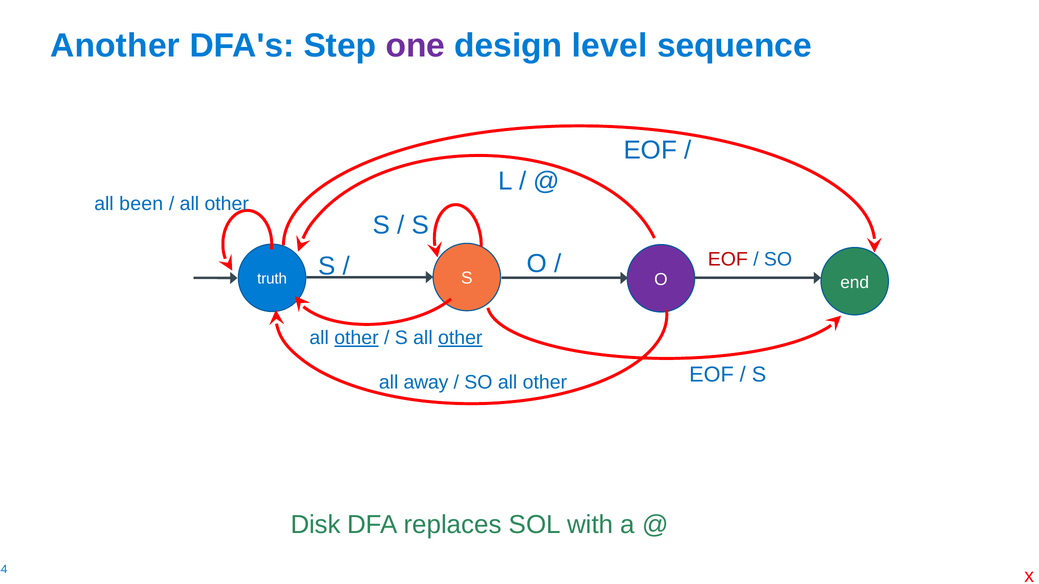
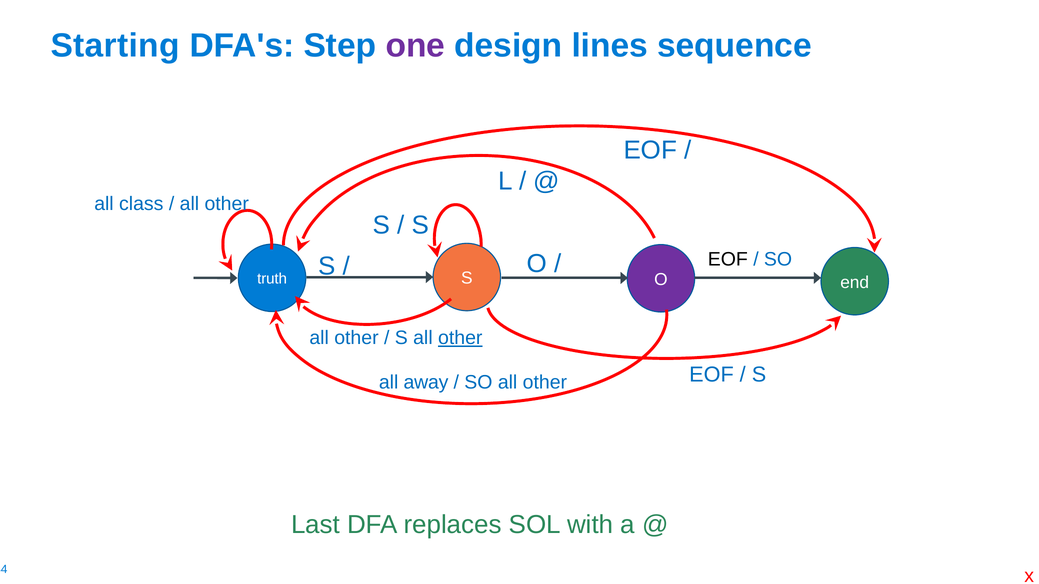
Another: Another -> Starting
level: level -> lines
been: been -> class
EOF at (728, 260) colour: red -> black
other at (356, 338) underline: present -> none
Disk: Disk -> Last
